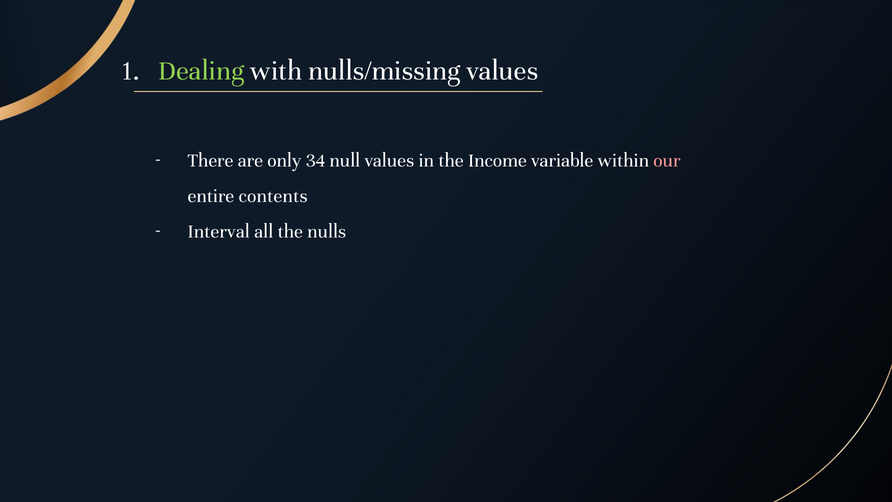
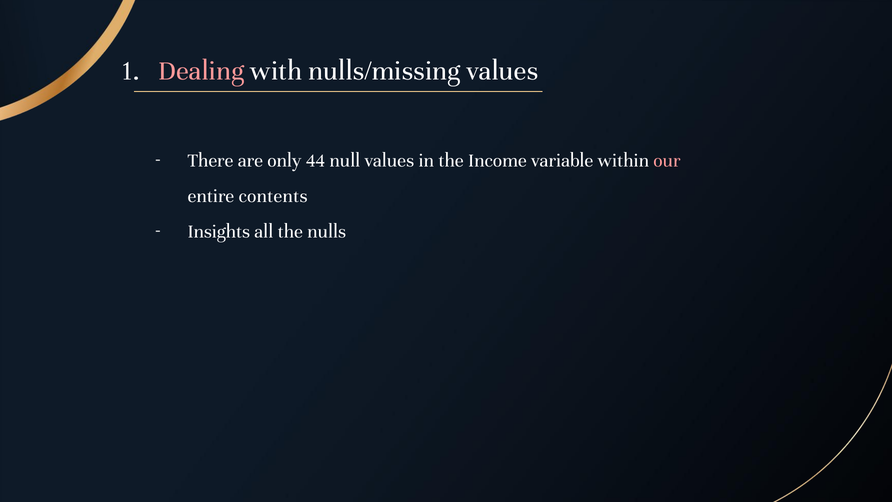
Dealing colour: light green -> pink
34: 34 -> 44
Interval: Interval -> Insights
